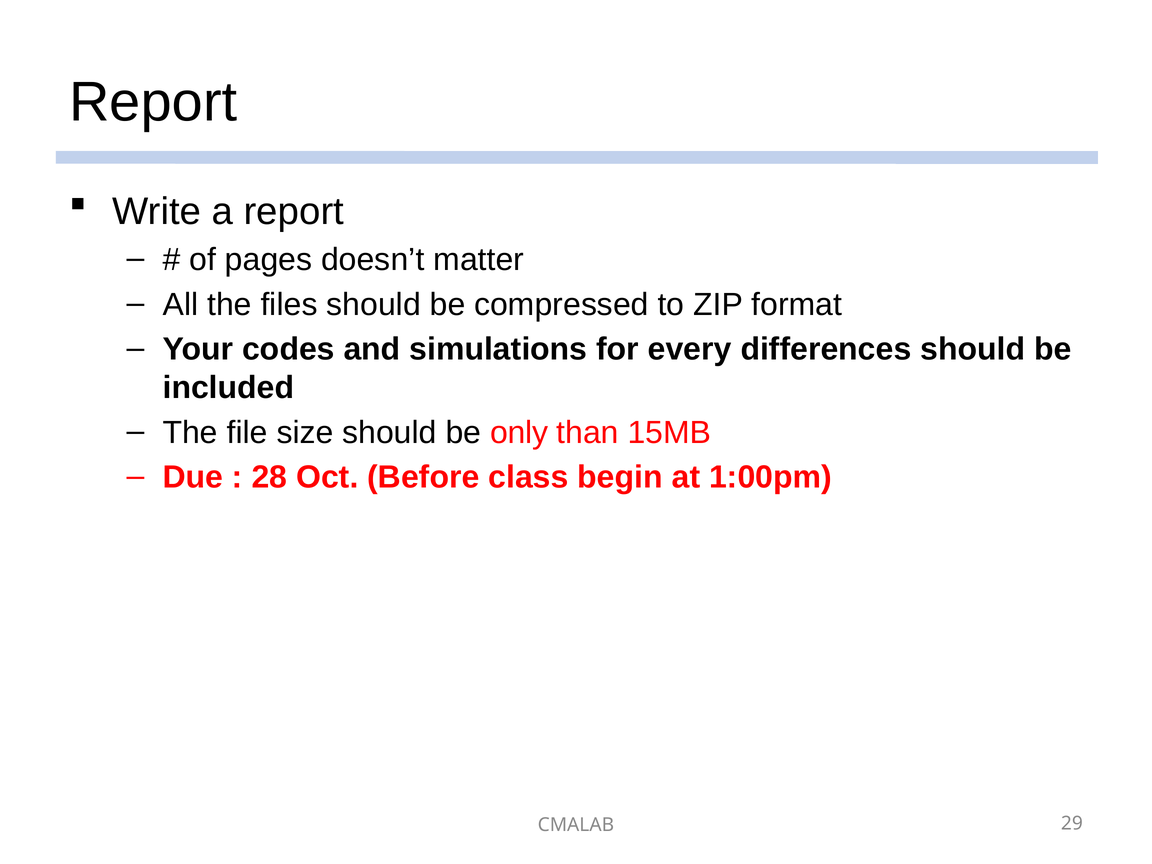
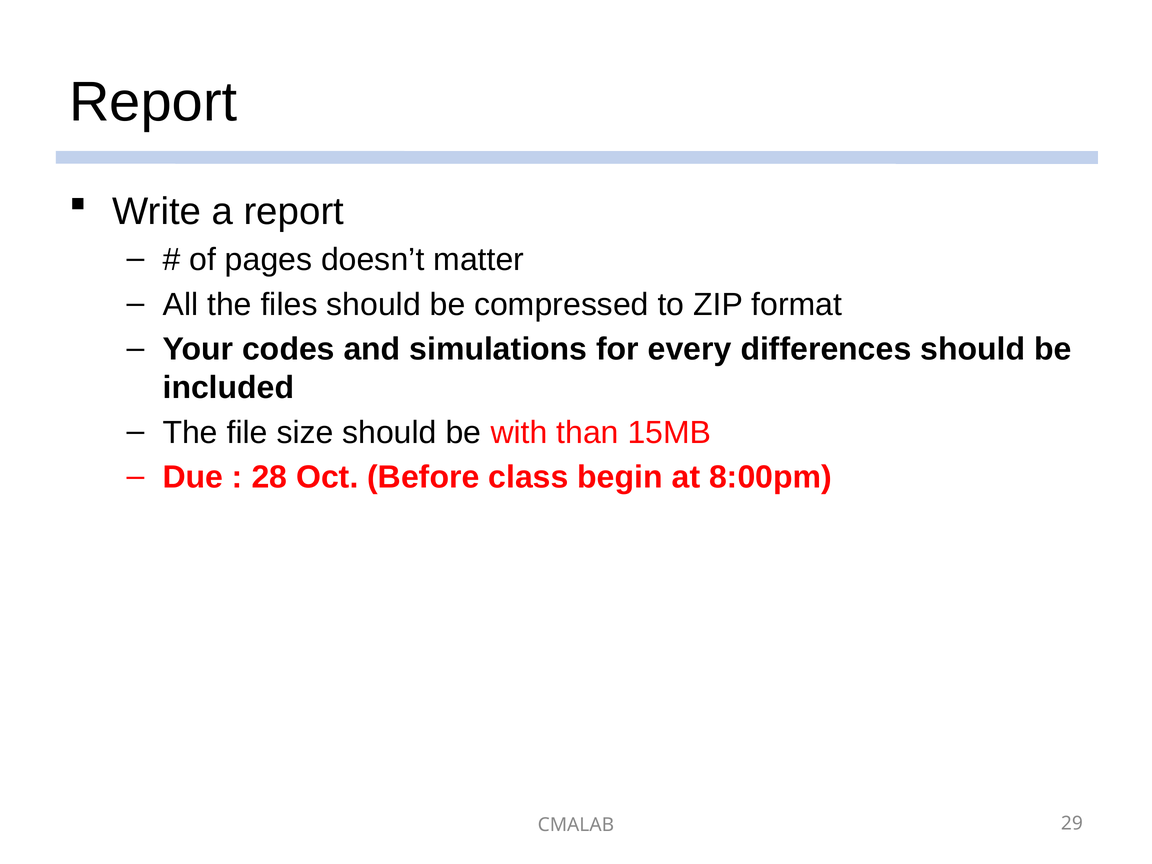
only: only -> with
1:00pm: 1:00pm -> 8:00pm
